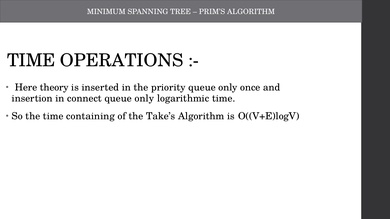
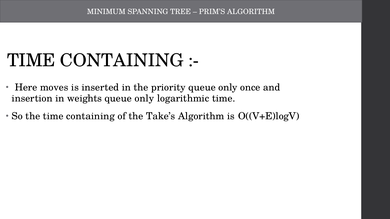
OPERATIONS at (122, 61): OPERATIONS -> CONTAINING
theory: theory -> moves
connect: connect -> weights
